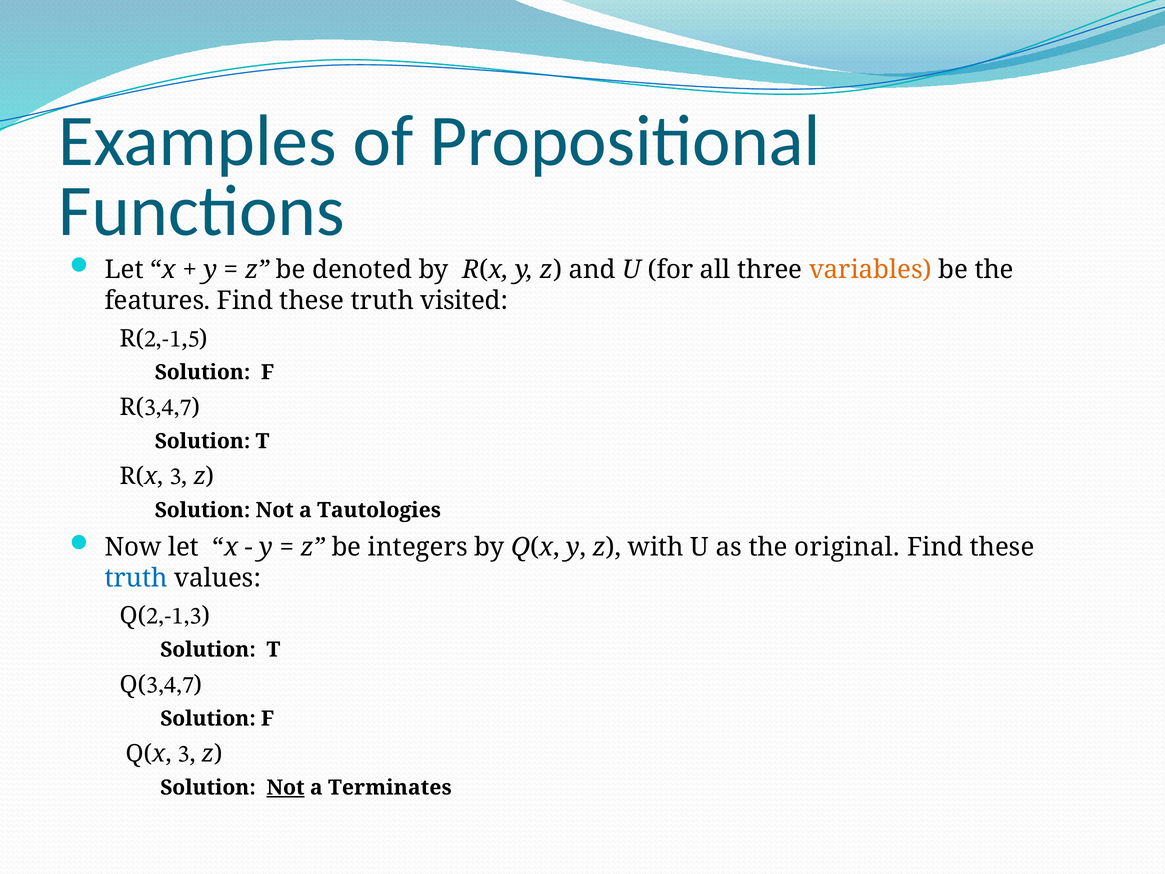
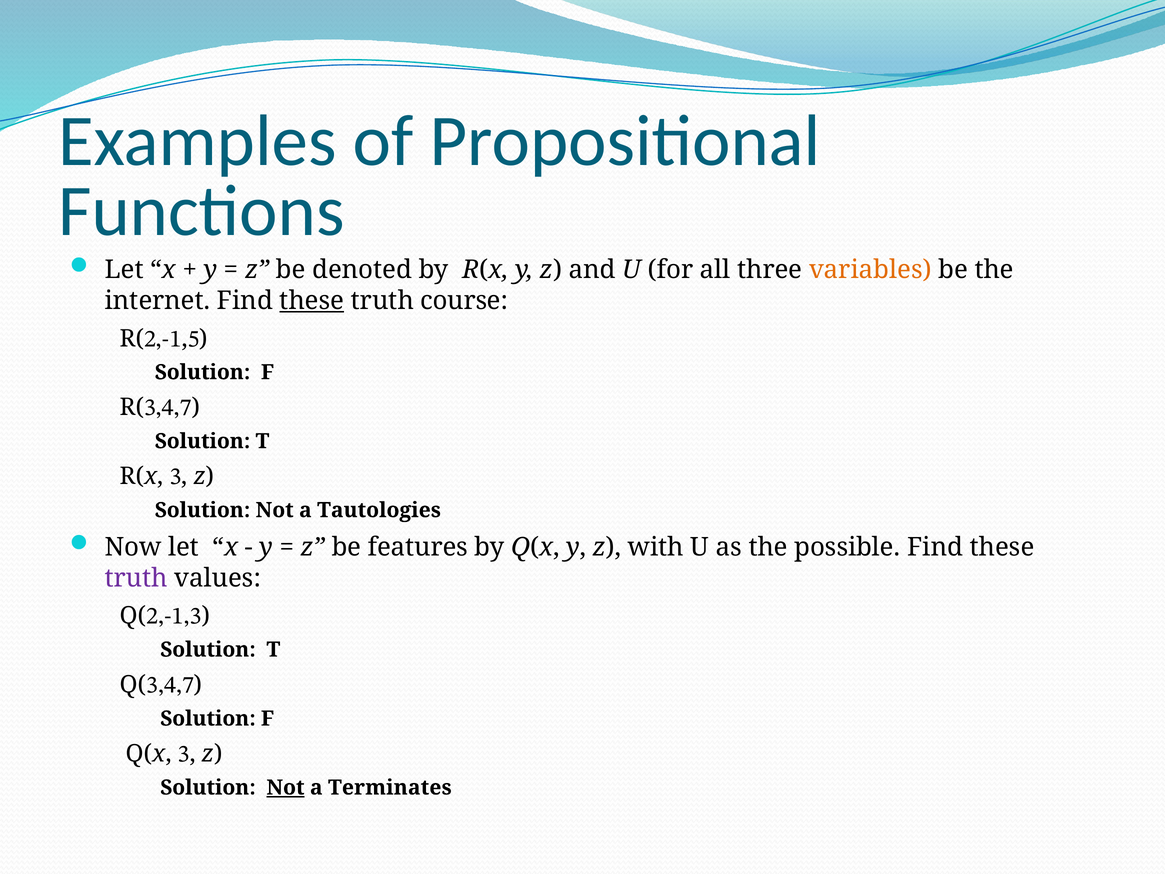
features: features -> internet
these at (312, 301) underline: none -> present
visited: visited -> course
integers: integers -> features
original: original -> possible
truth at (136, 578) colour: blue -> purple
